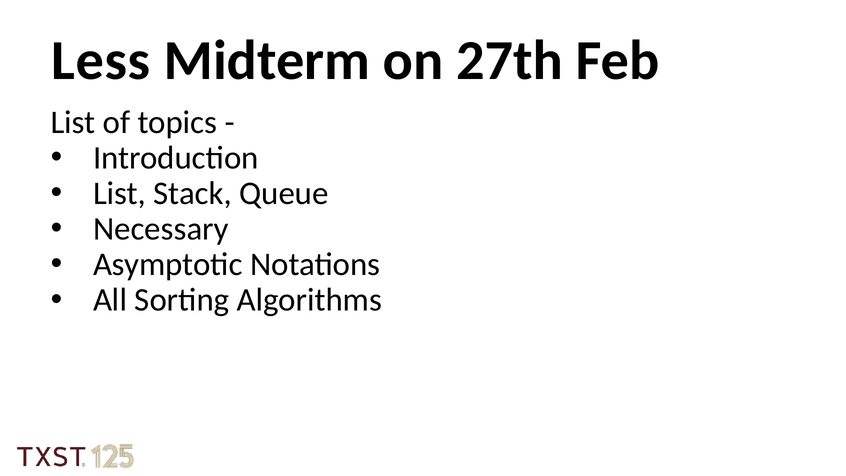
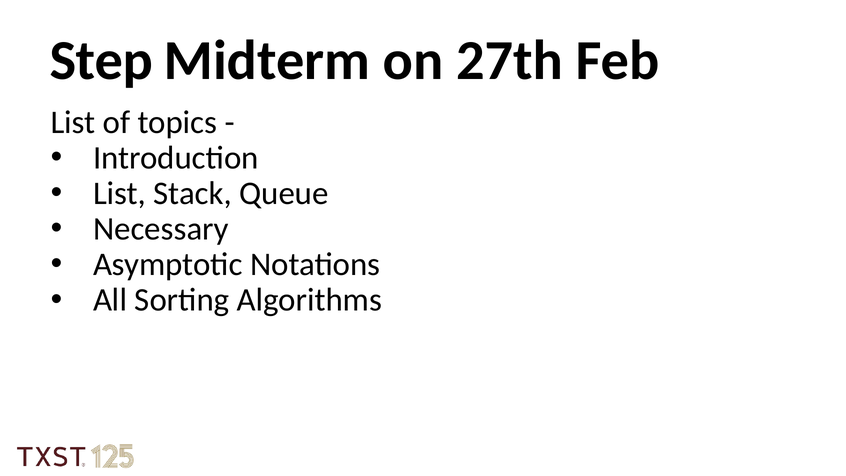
Less: Less -> Step
